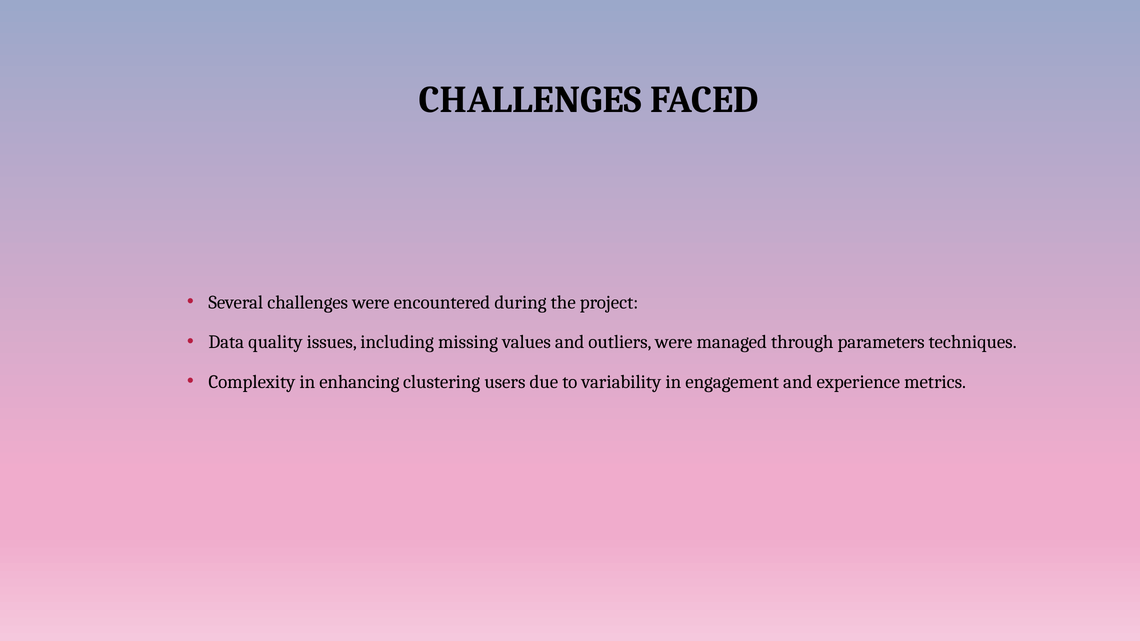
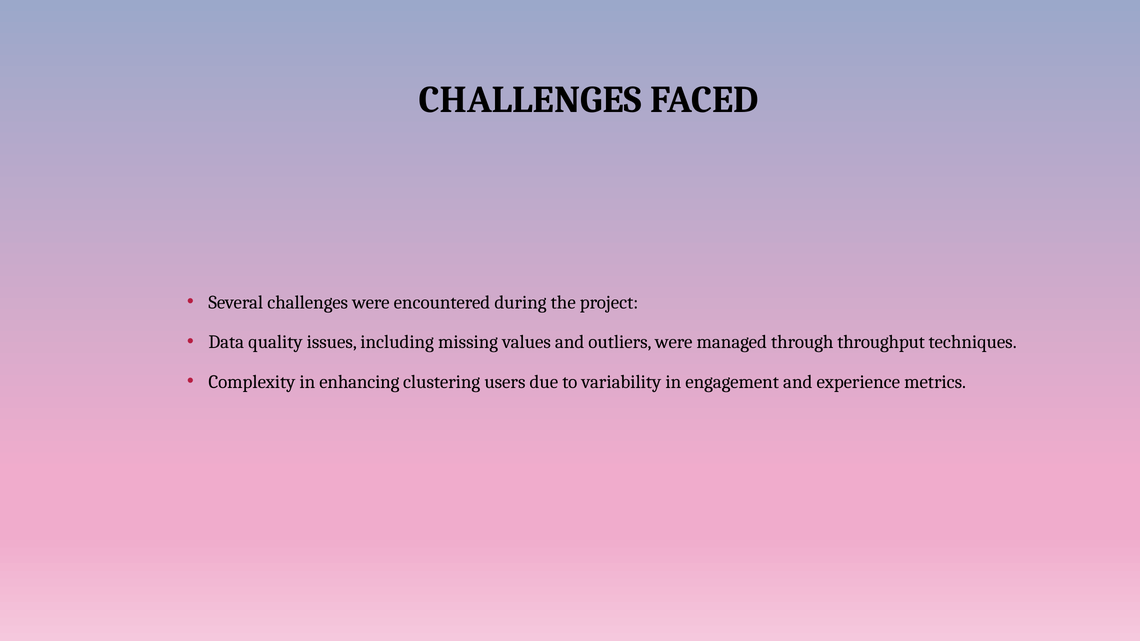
parameters: parameters -> throughput
